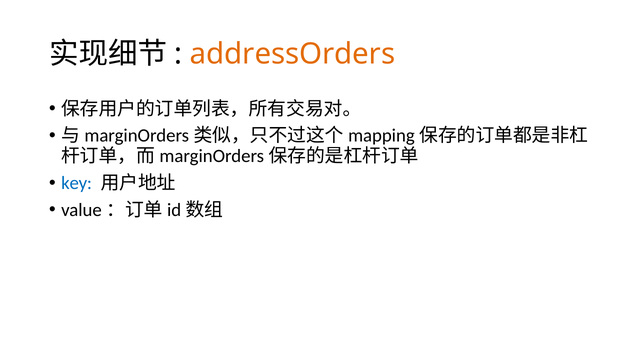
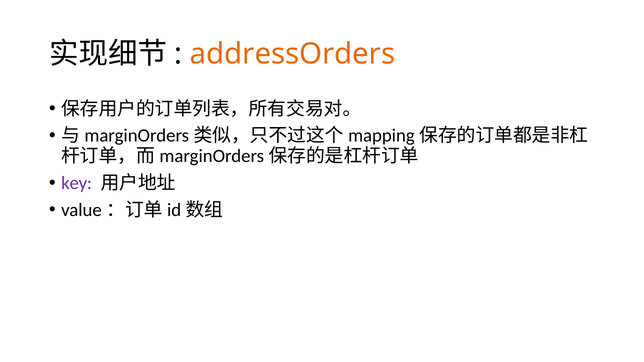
key colour: blue -> purple
